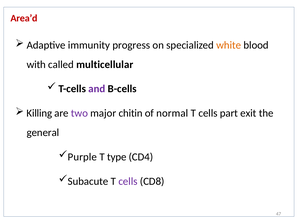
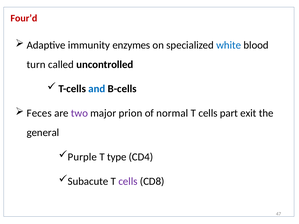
Area’d: Area’d -> Four’d
progress: progress -> enzymes
white colour: orange -> blue
with: with -> turn
multicellular: multicellular -> uncontrolled
and colour: purple -> blue
Killing: Killing -> Feces
chitin: chitin -> prion
